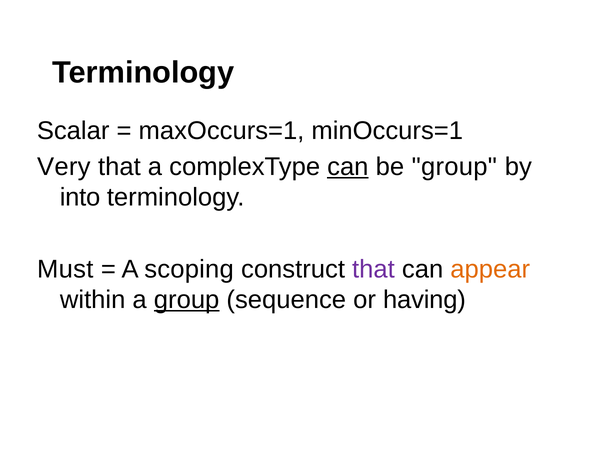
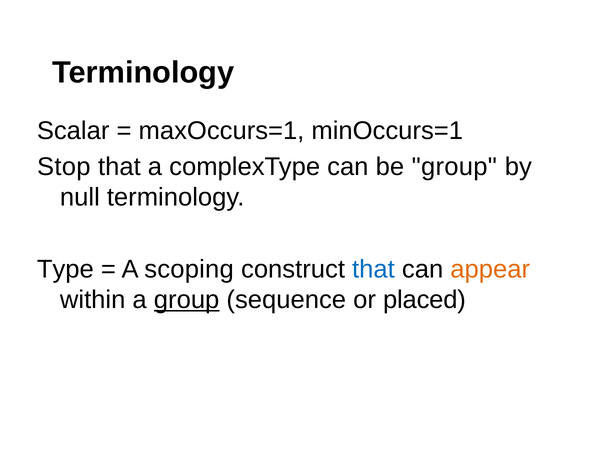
Very: Very -> Stop
can at (348, 167) underline: present -> none
into: into -> null
Must: Must -> Type
that at (373, 269) colour: purple -> blue
having: having -> placed
